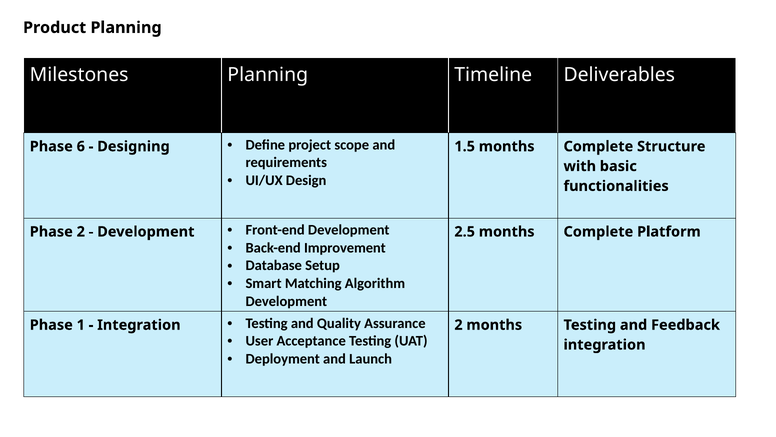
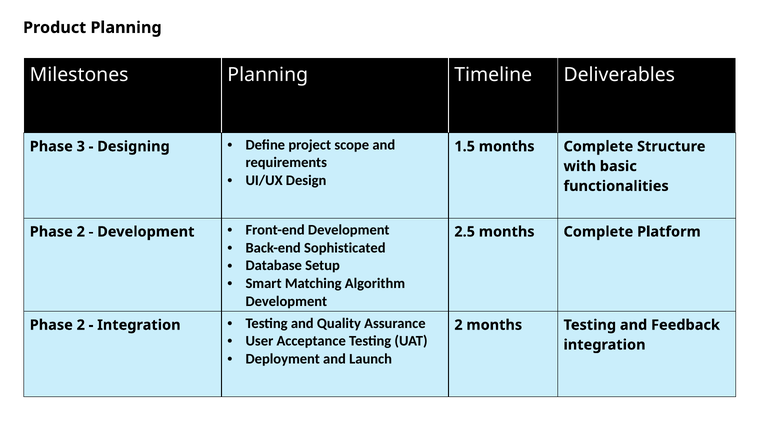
6: 6 -> 3
Improvement: Improvement -> Sophisticated
1 at (81, 325): 1 -> 2
